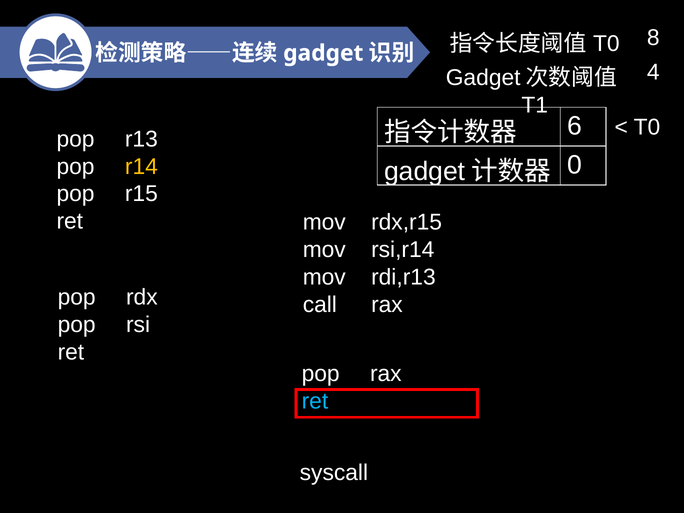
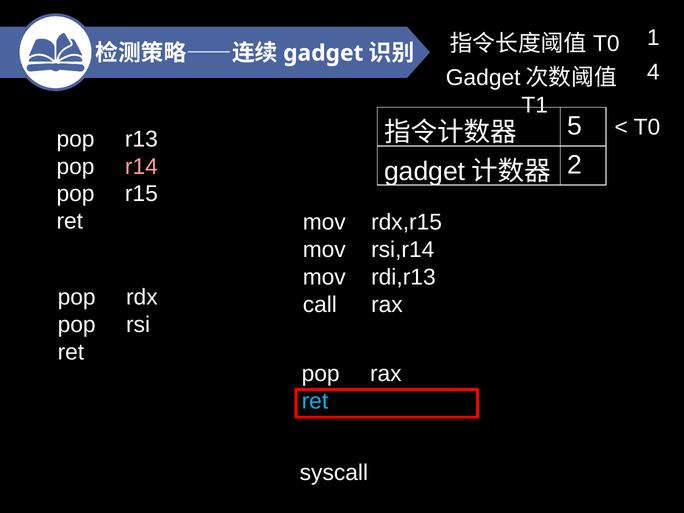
8: 8 -> 1
6: 6 -> 5
r14 colour: yellow -> pink
0: 0 -> 2
